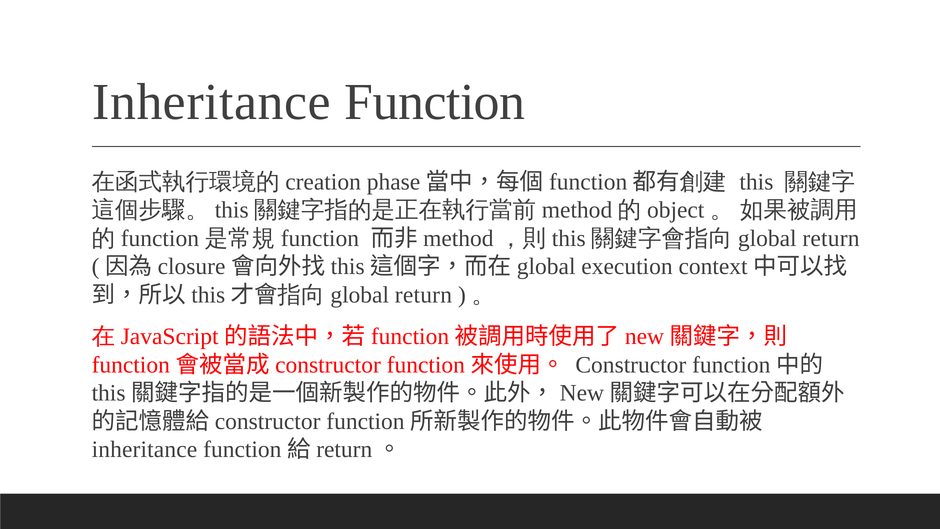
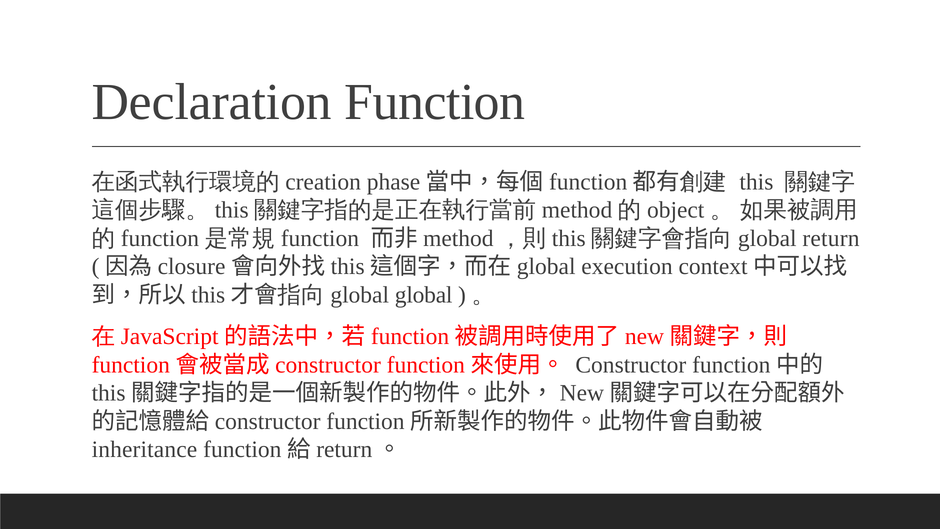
Inheritance at (211, 102): Inheritance -> Declaration
return at (423, 295): return -> global
